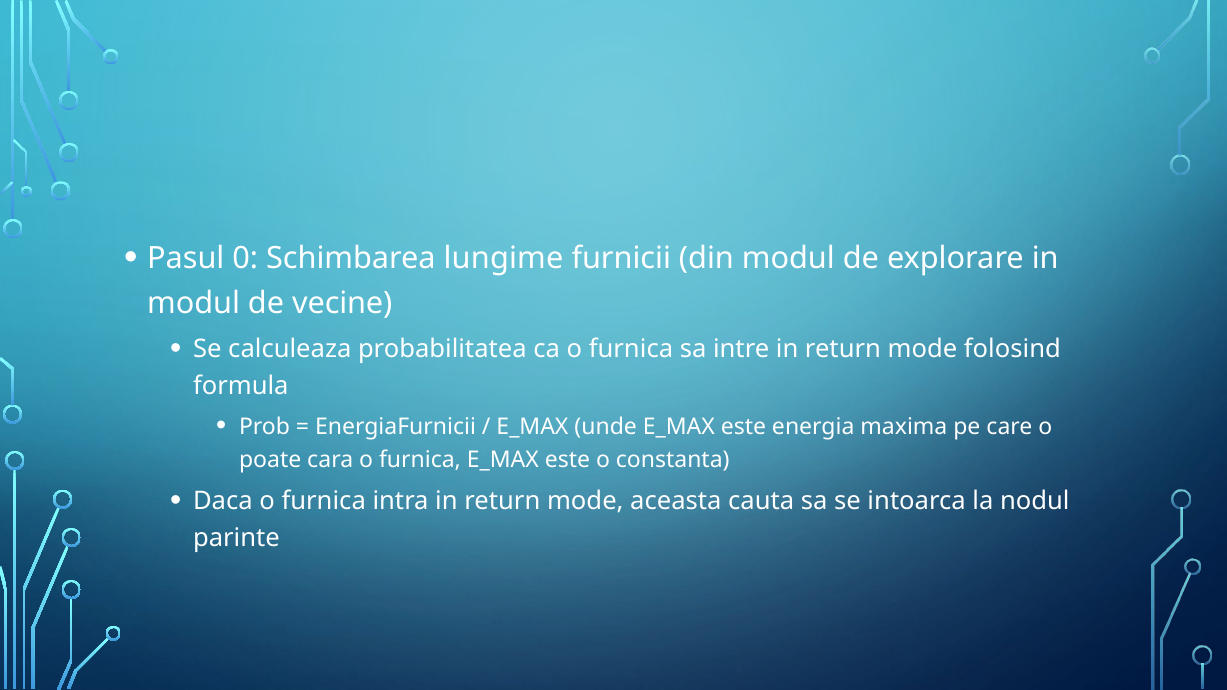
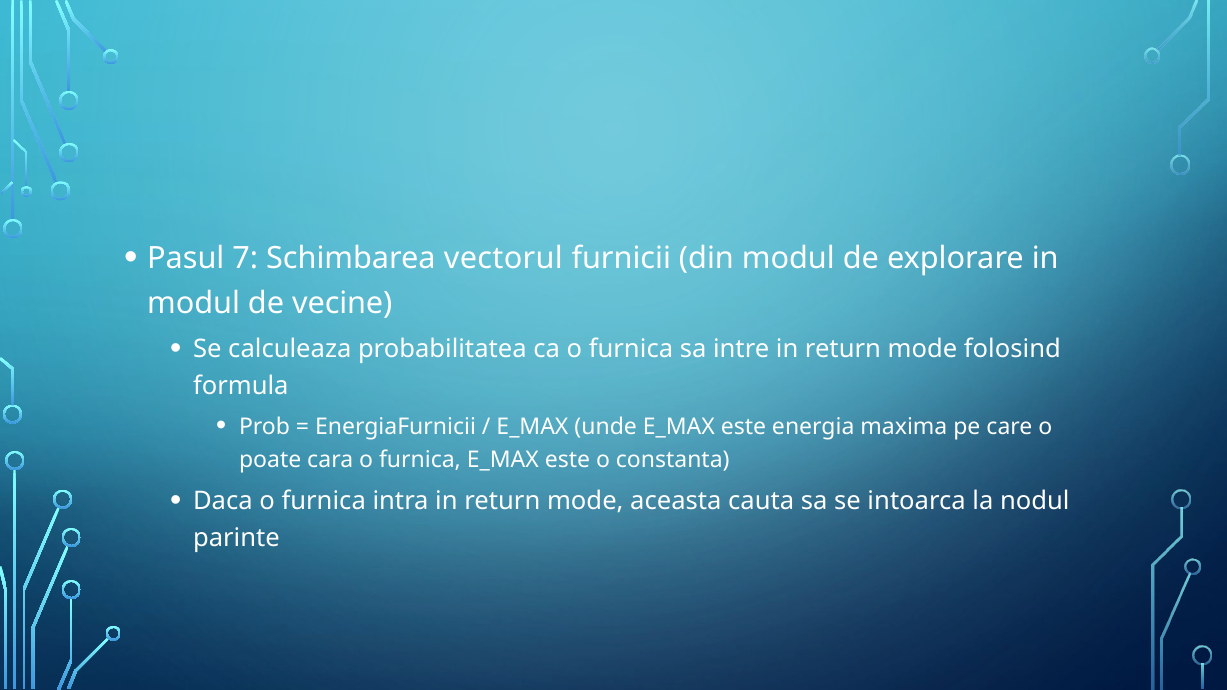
0: 0 -> 7
lungime: lungime -> vectorul
